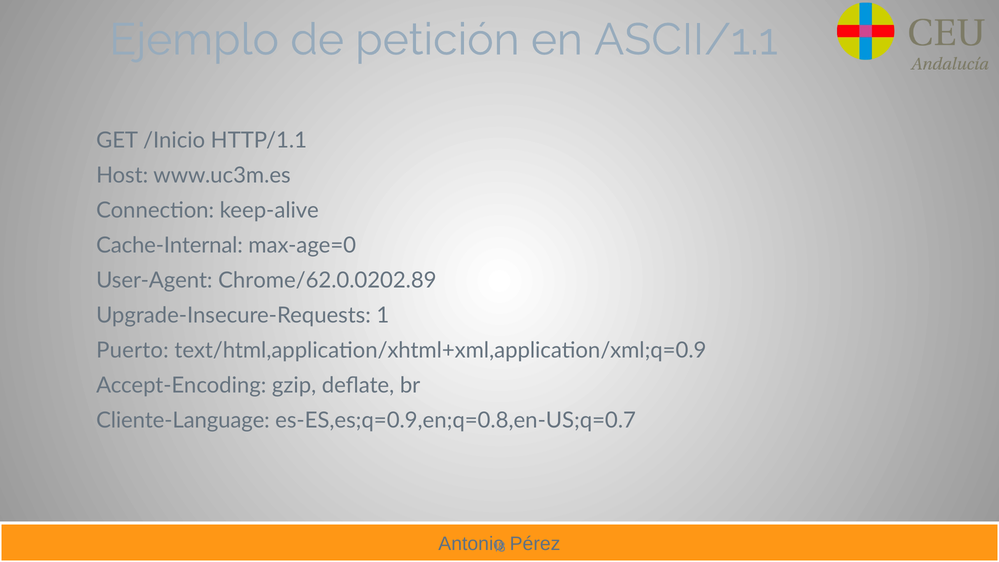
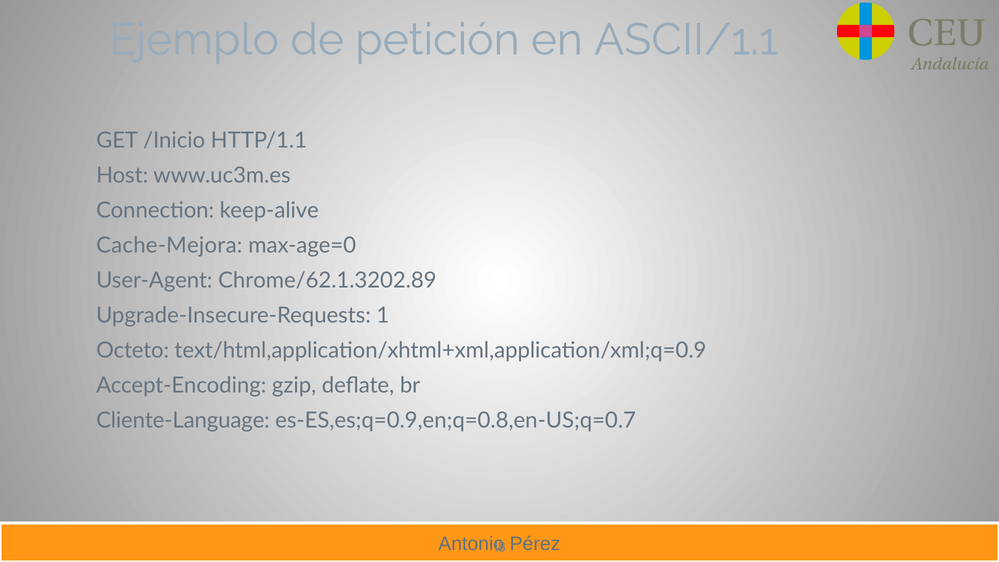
Cache-Internal: Cache-Internal -> Cache-Mejora
Chrome/62.0.0202.89: Chrome/62.0.0202.89 -> Chrome/62.1.3202.89
Puerto: Puerto -> Octeto
